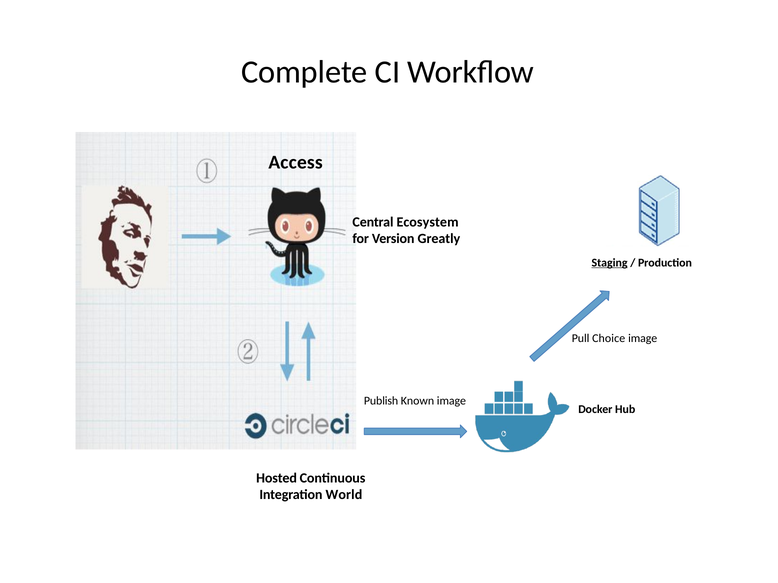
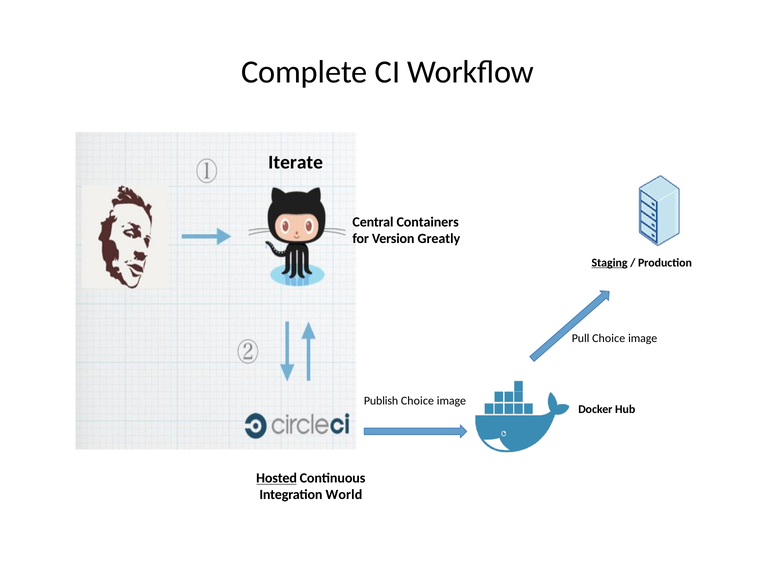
Access: Access -> Iterate
Ecosystem: Ecosystem -> Containers
Publish Known: Known -> Choice
Hosted underline: none -> present
